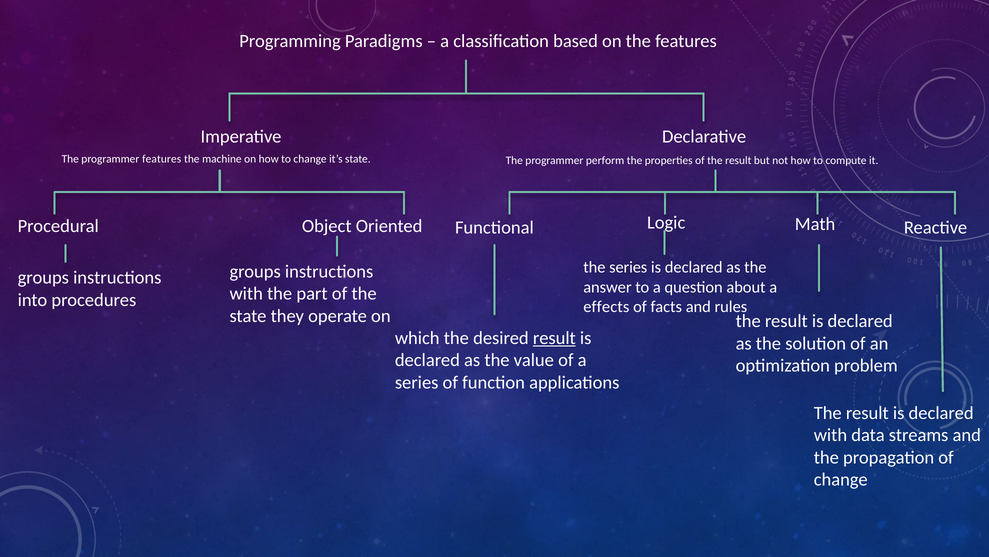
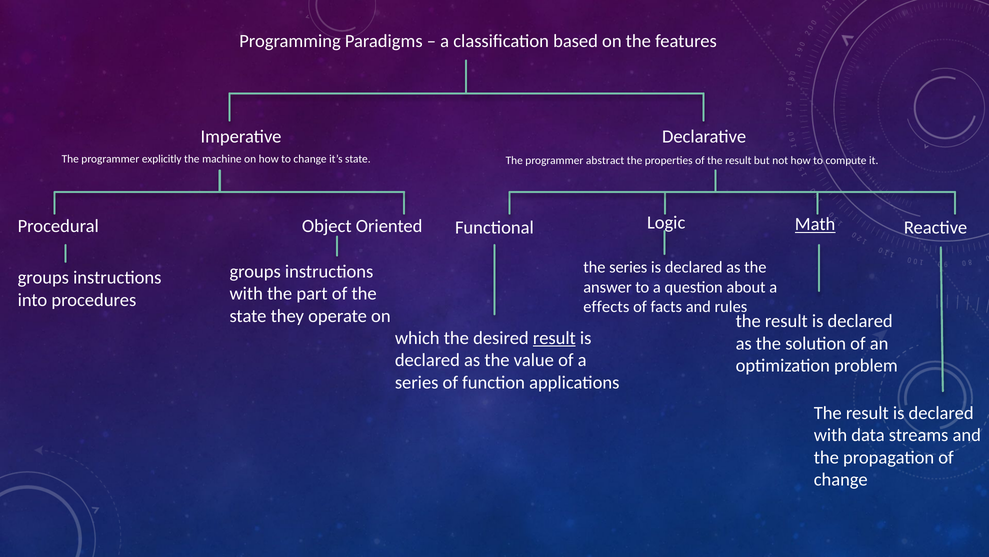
programmer features: features -> explicitly
perform: perform -> abstract
Math underline: none -> present
